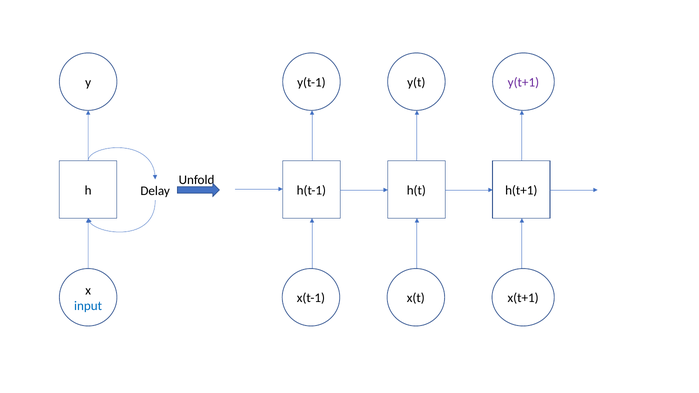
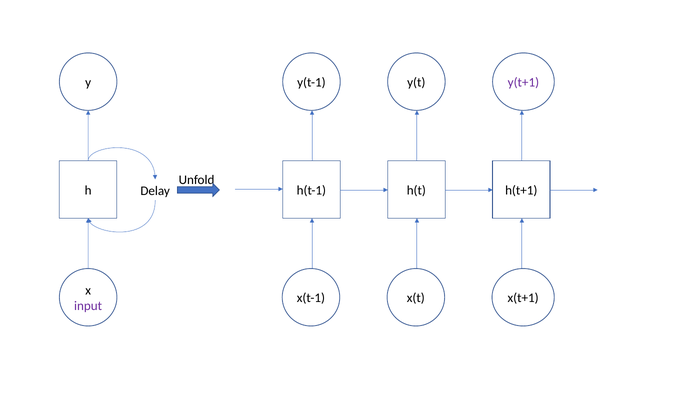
input colour: blue -> purple
